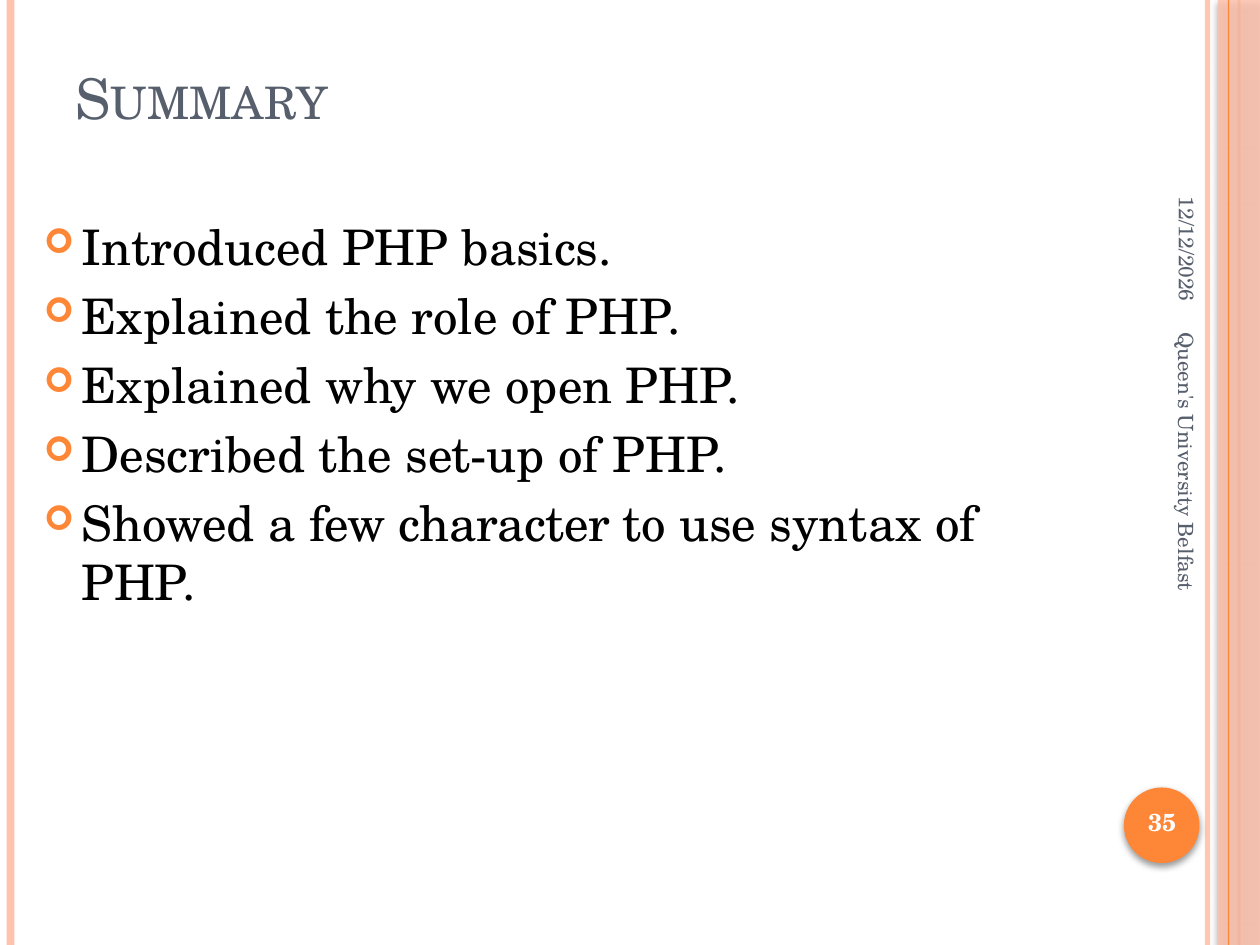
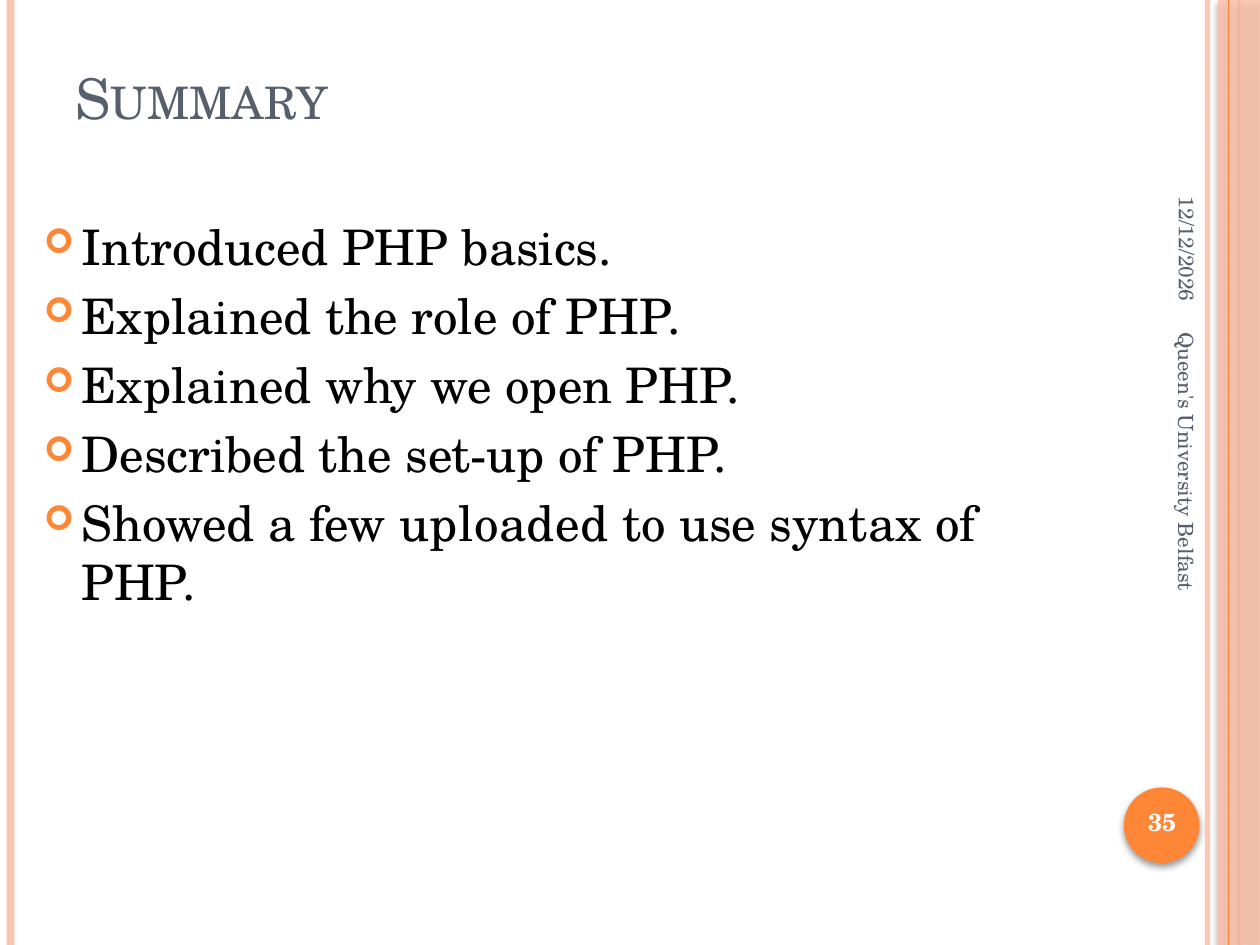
character: character -> uploaded
